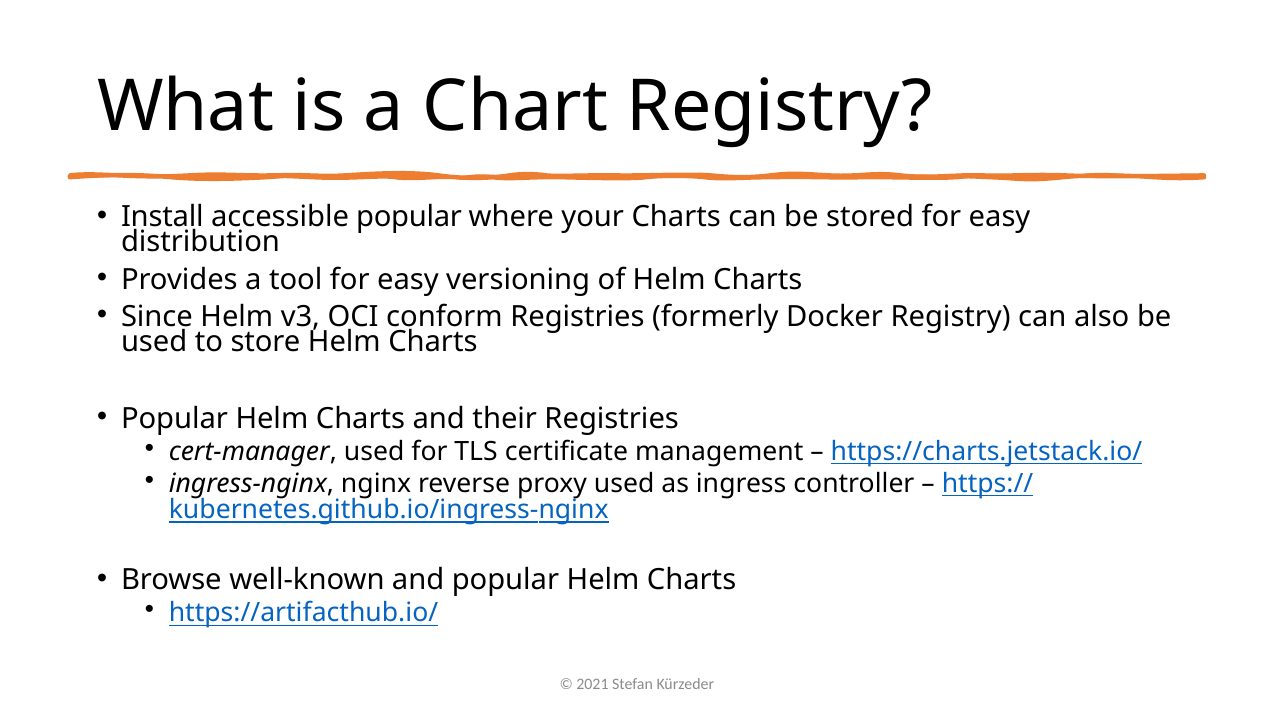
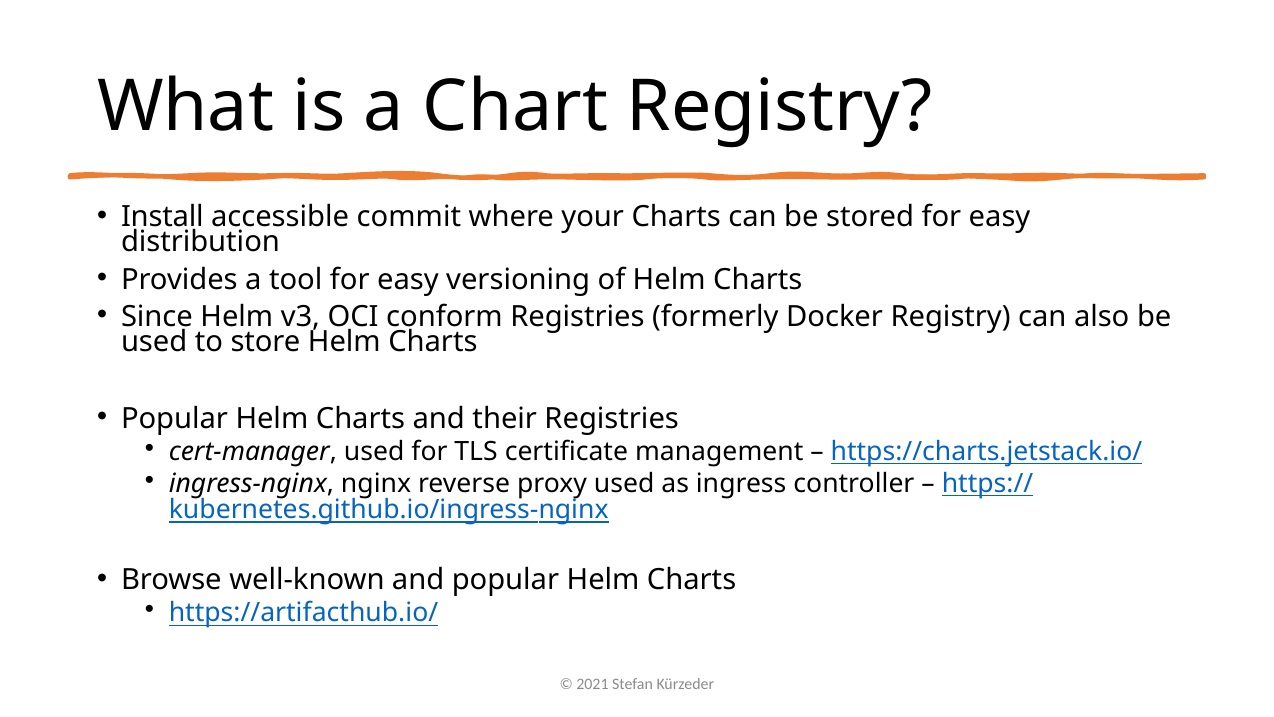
accessible popular: popular -> commit
